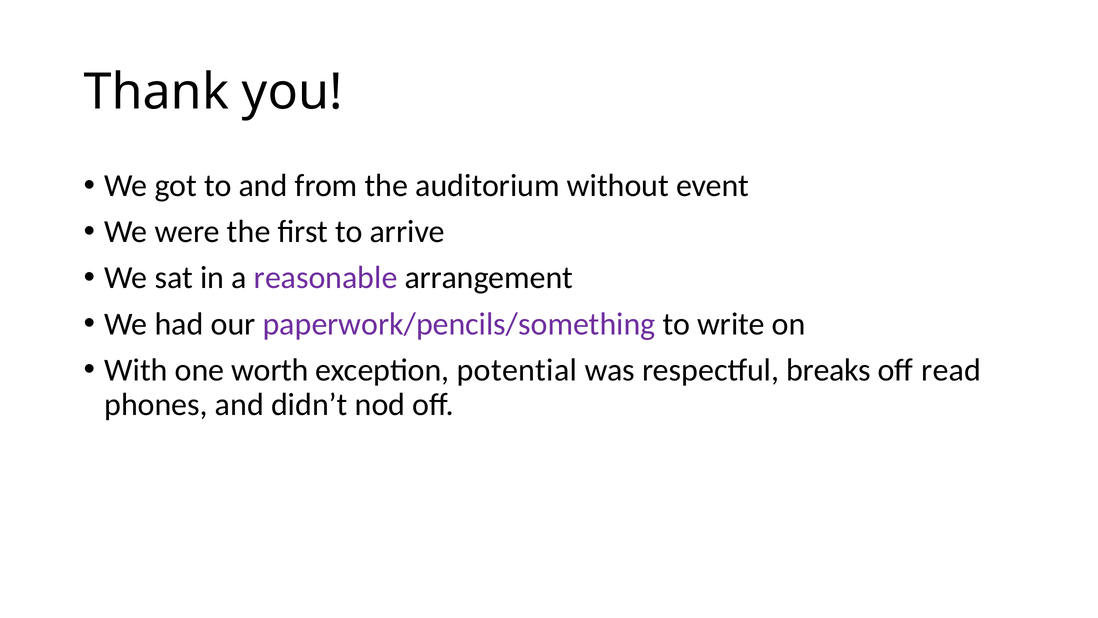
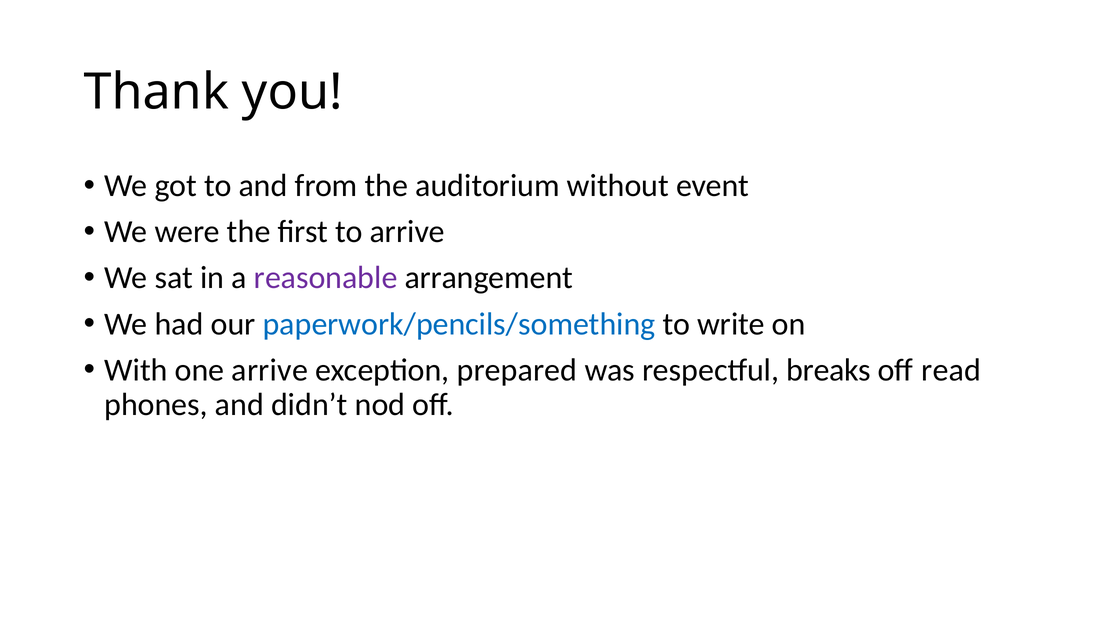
paperwork/pencils/something colour: purple -> blue
one worth: worth -> arrive
potential: potential -> prepared
